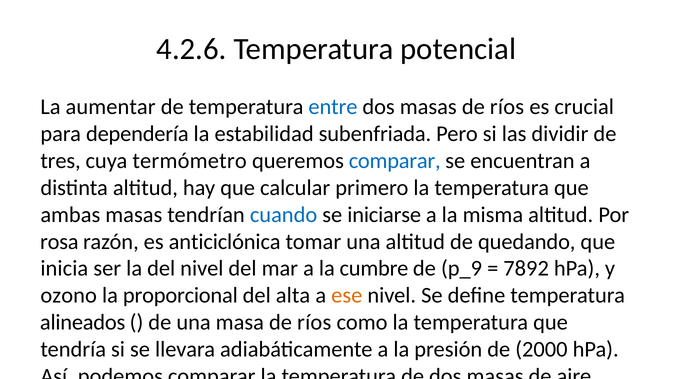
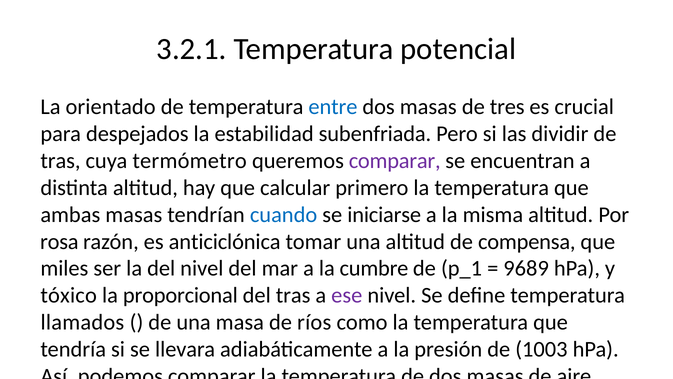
4.2.6: 4.2.6 -> 3.2.1
aumentar: aumentar -> orientado
masas de ríos: ríos -> tres
dependería: dependería -> despejados
tres at (61, 161): tres -> tras
comparar at (395, 161) colour: blue -> purple
quedando: quedando -> compensa
inicia: inicia -> miles
p_9: p_9 -> p_1
7892: 7892 -> 9689
ozono: ozono -> tóxico
del alta: alta -> tras
ese colour: orange -> purple
alineados: alineados -> llamados
2000: 2000 -> 1003
